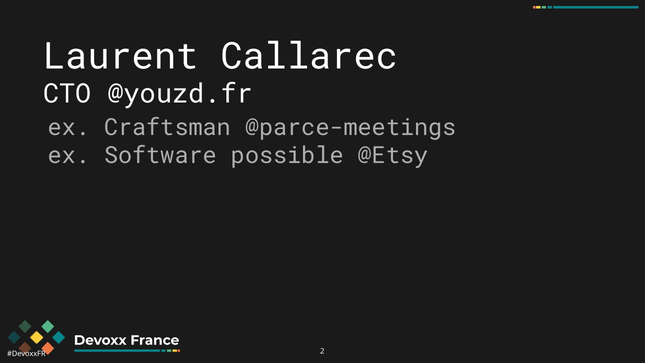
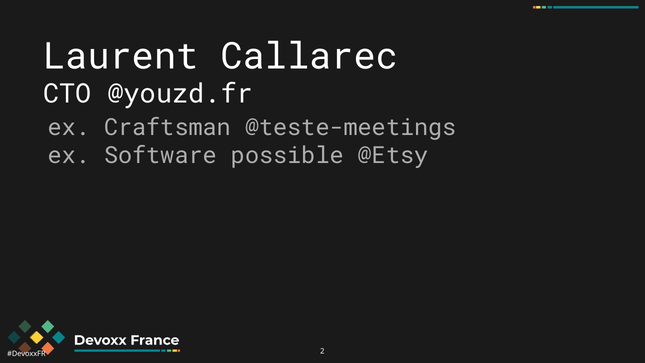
@parce-meetings: @parce-meetings -> @teste-meetings
